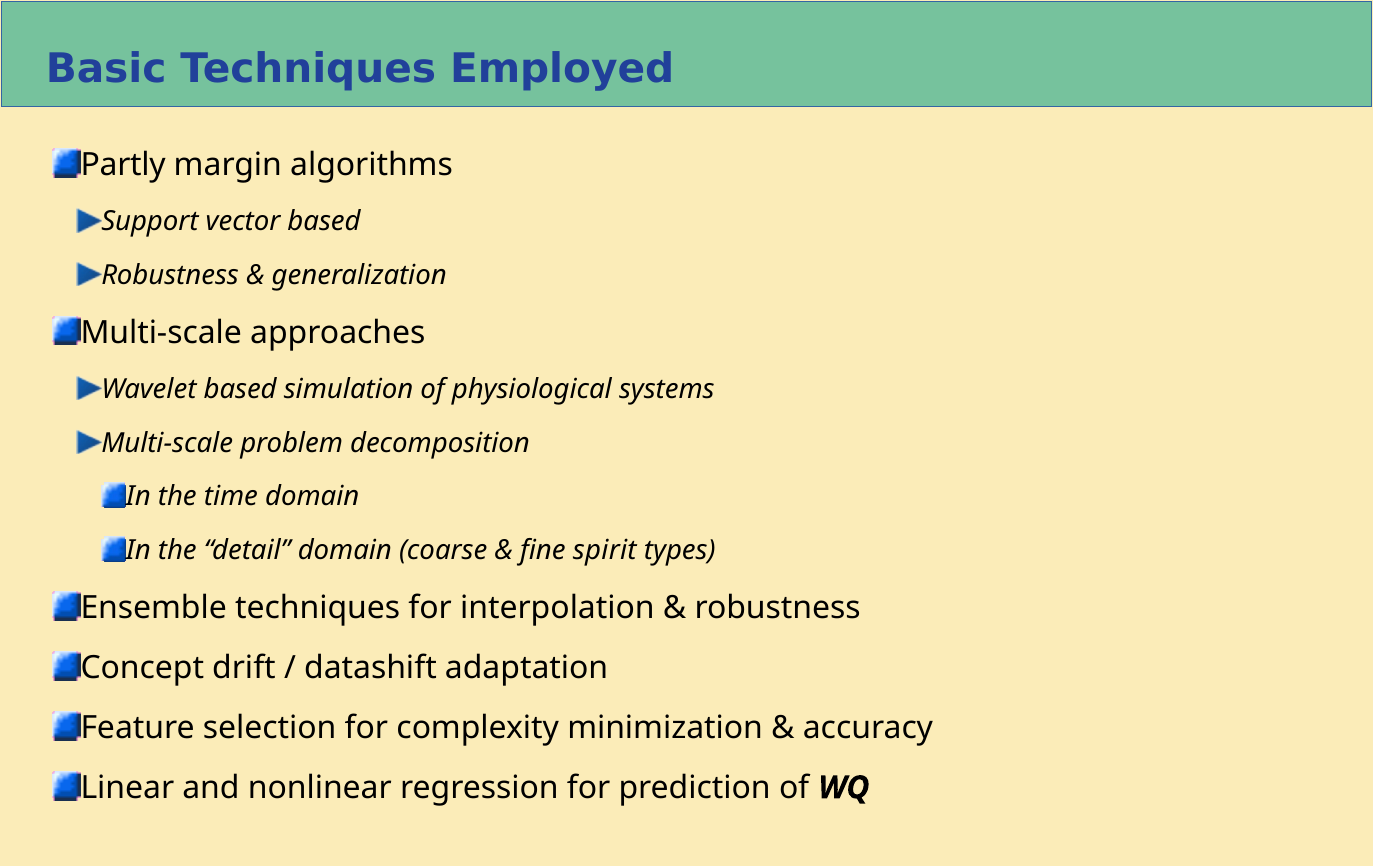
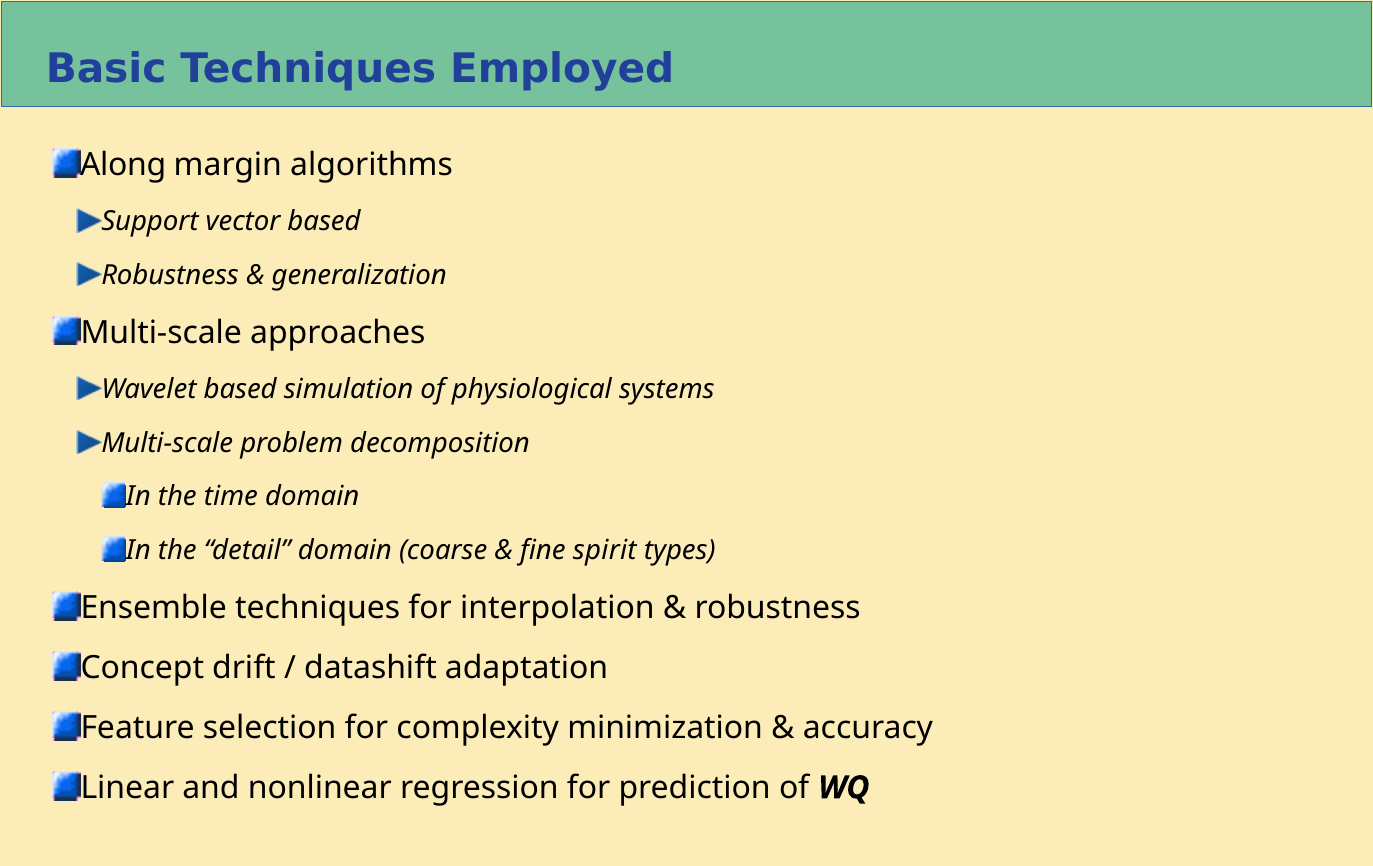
Partly: Partly -> Along
